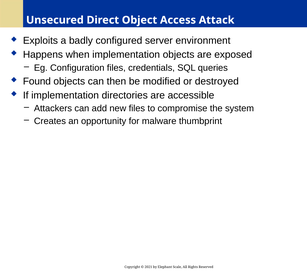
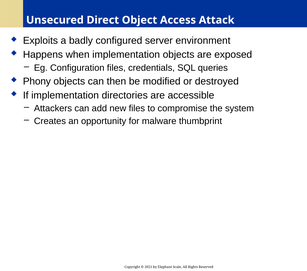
Found: Found -> Phony
